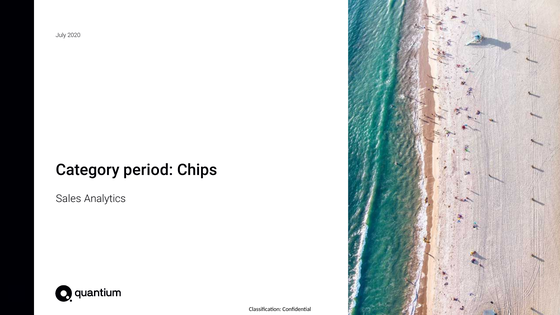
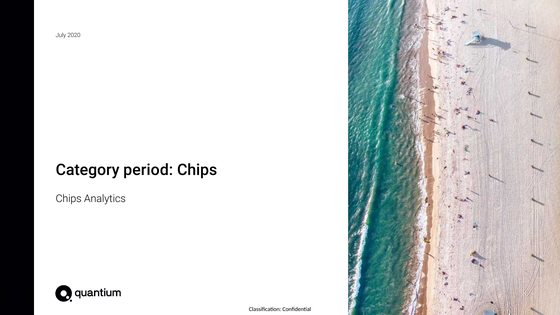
Sales at (69, 199): Sales -> Chips
